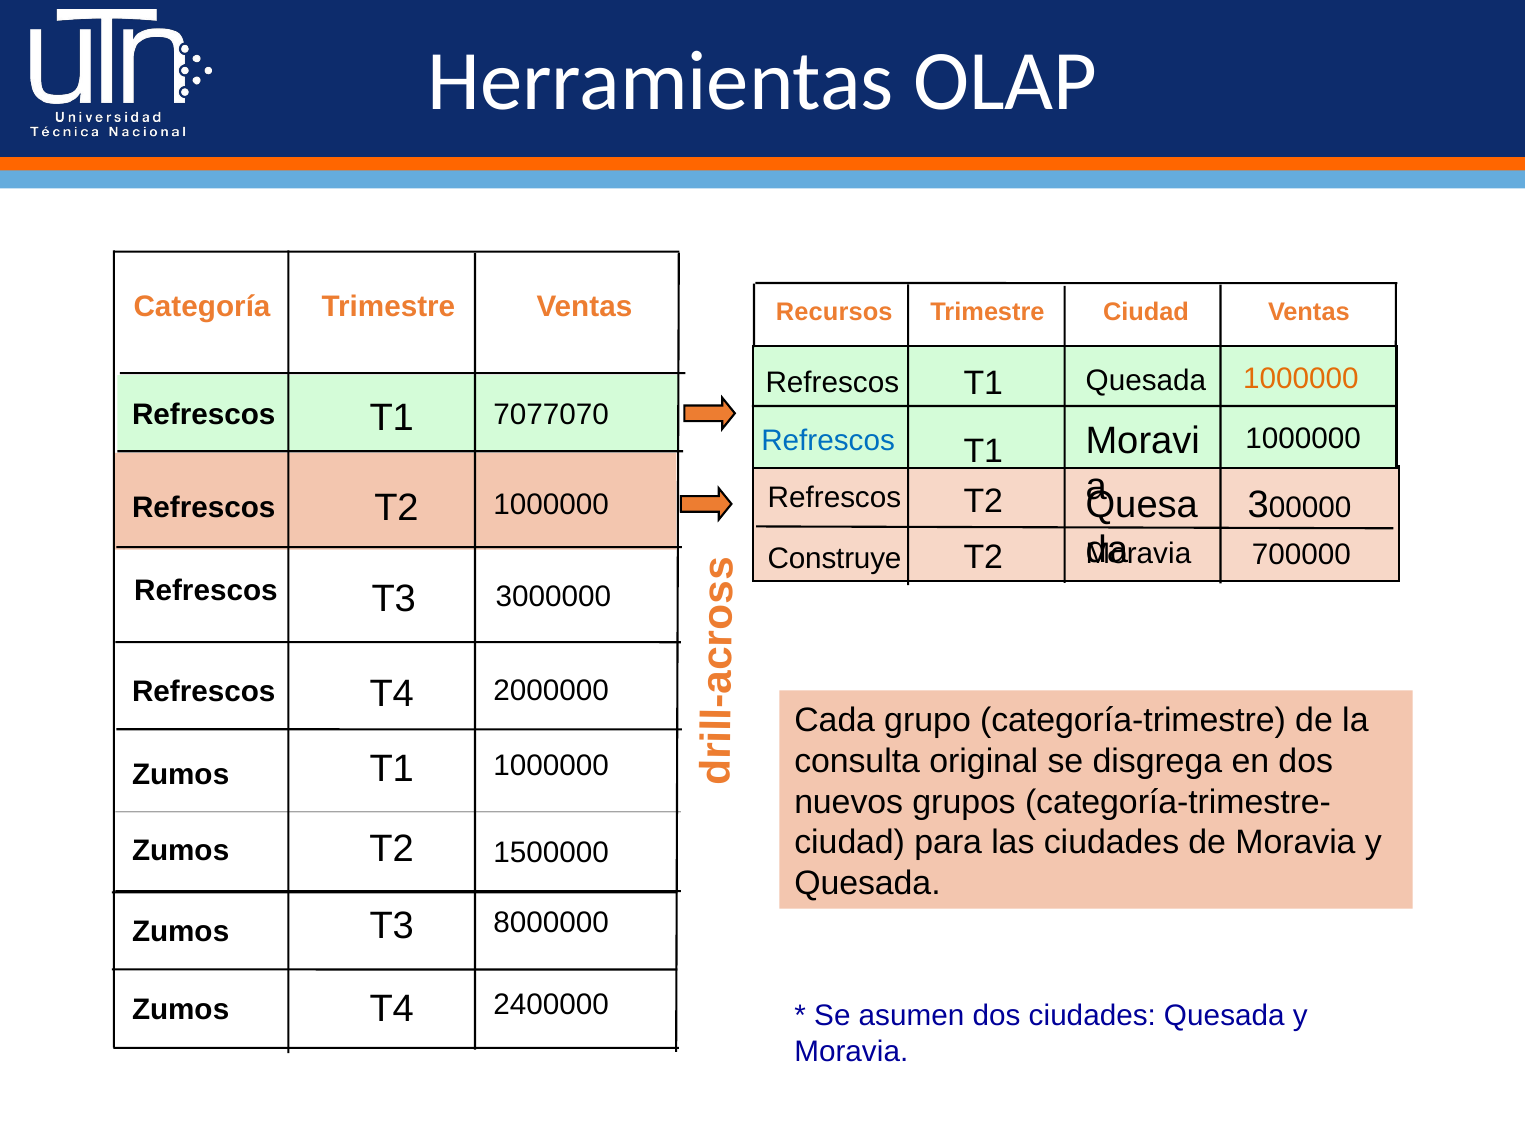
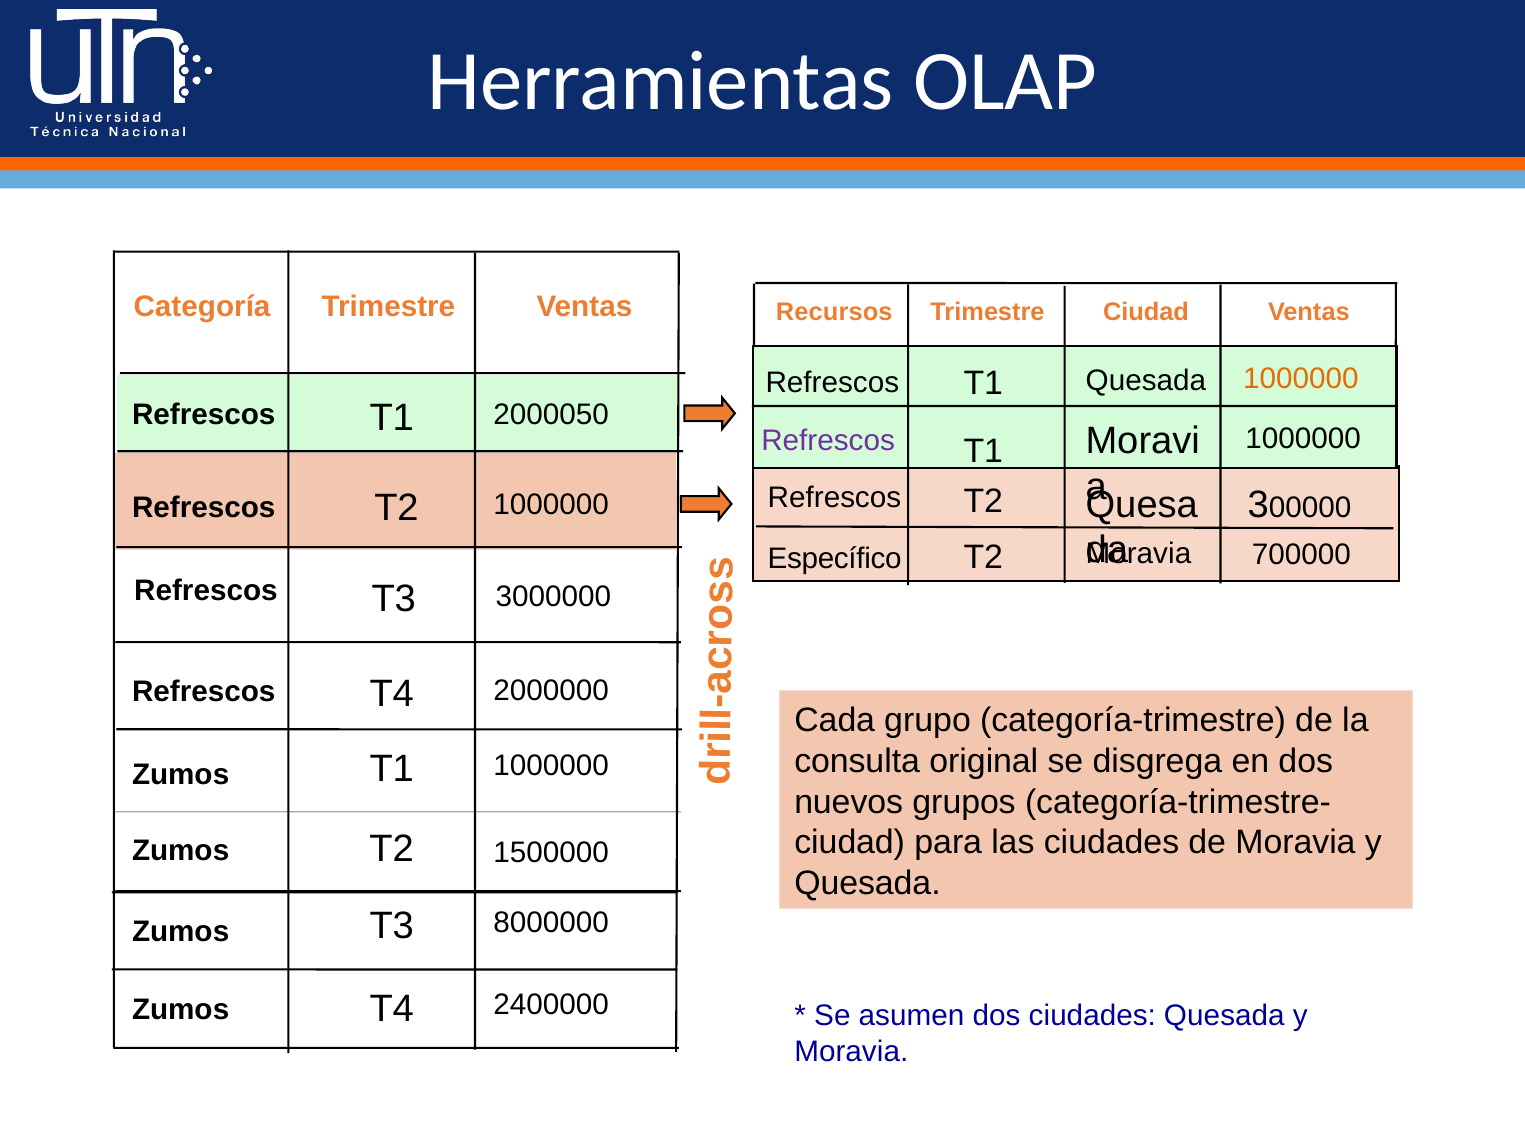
7077070: 7077070 -> 2000050
Refrescos at (828, 440) colour: blue -> purple
Construye: Construye -> Específico
